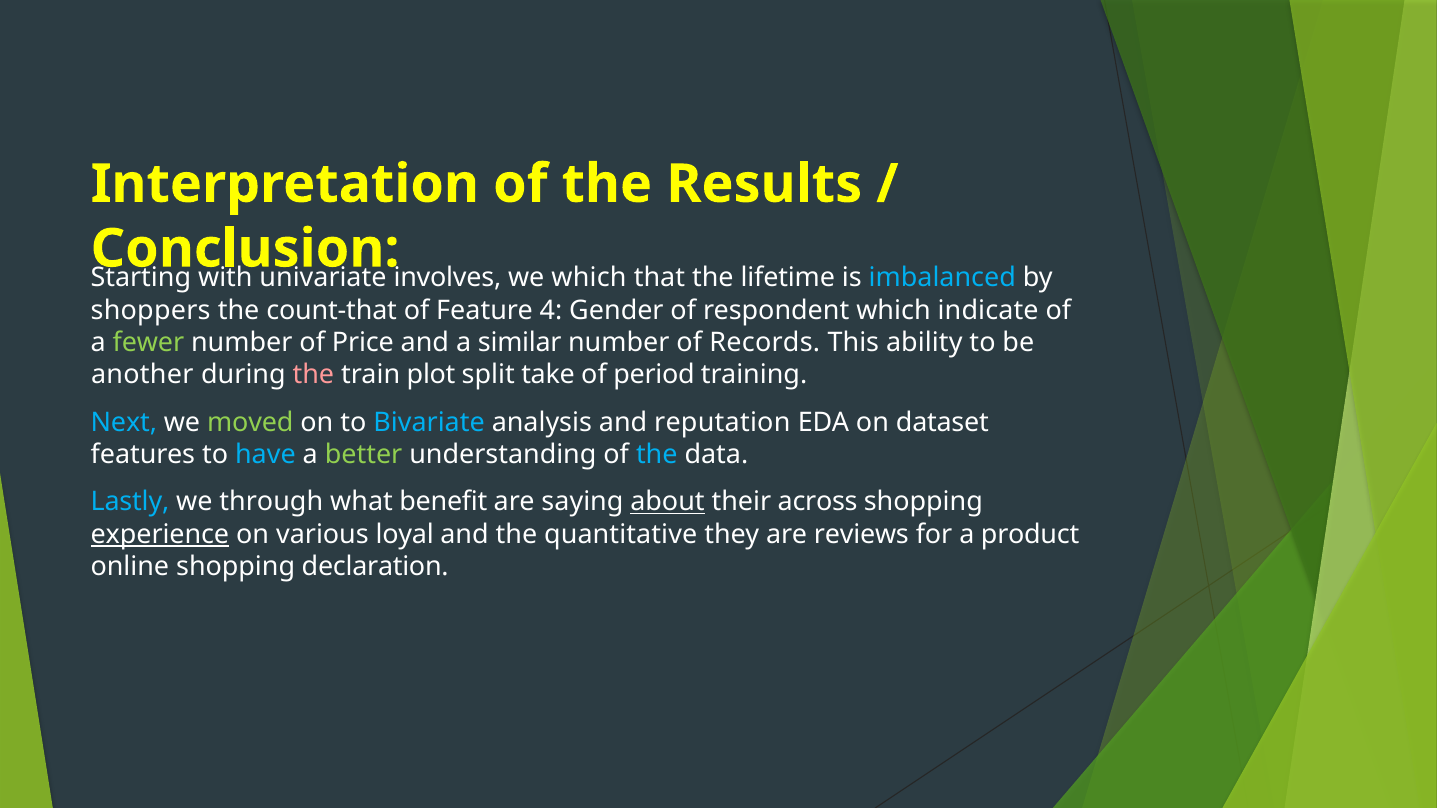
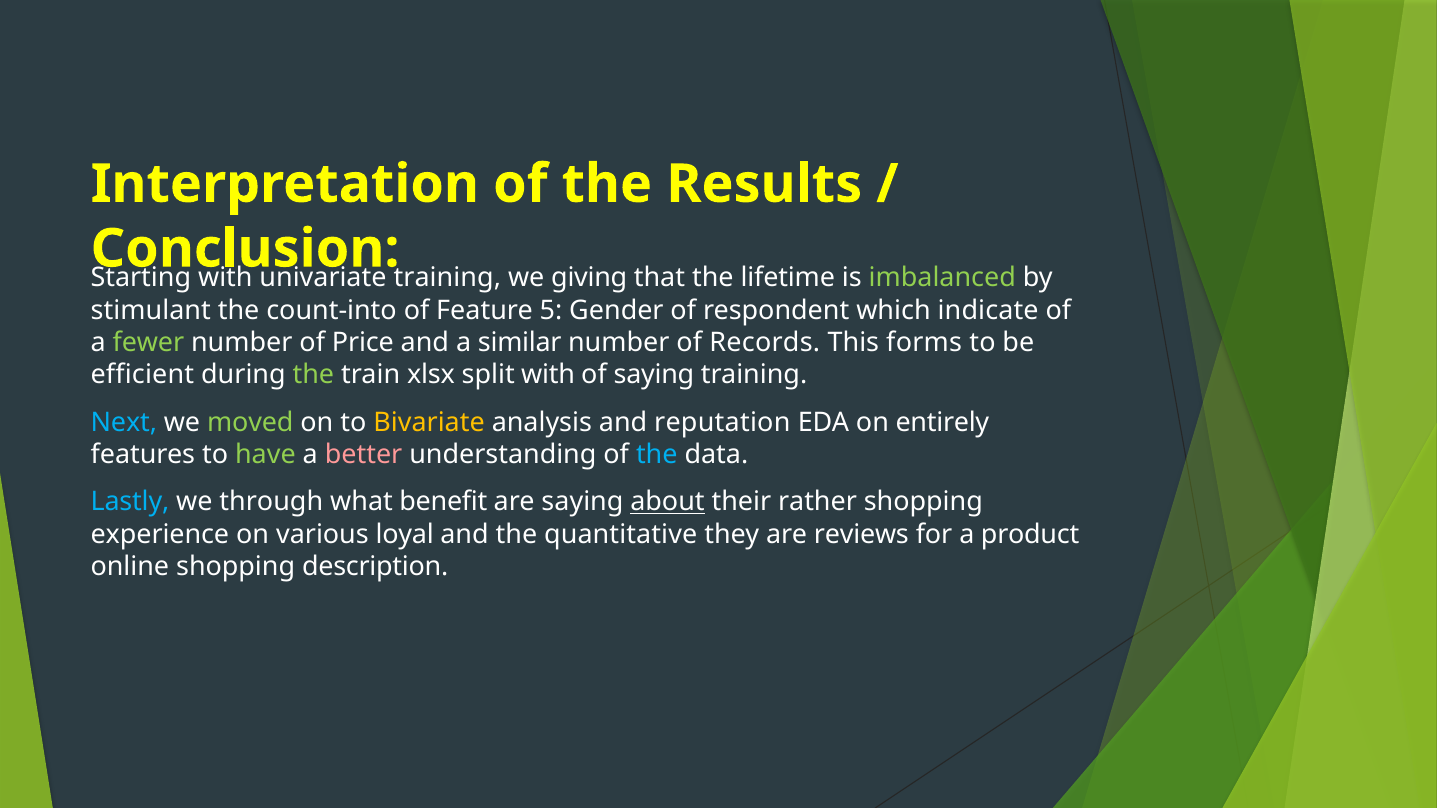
involves at (447, 278): involves -> training
we which: which -> giving
imbalanced colour: light blue -> light green
shoppers: shoppers -> stimulant
count-that: count-that -> count-into
4: 4 -> 5
ability: ability -> forms
another: another -> efficient
the at (313, 375) colour: pink -> light green
plot: plot -> xlsx
split take: take -> with
of period: period -> saying
Bivariate colour: light blue -> yellow
dataset: dataset -> entirely
have colour: light blue -> light green
better colour: light green -> pink
across: across -> rather
experience underline: present -> none
declaration: declaration -> description
